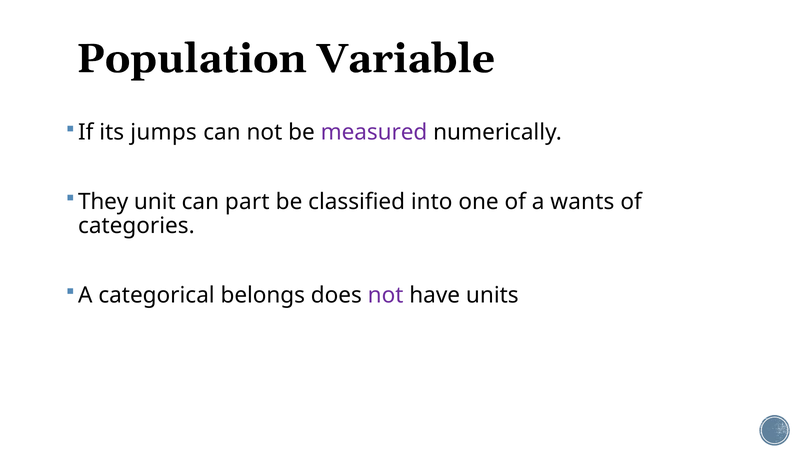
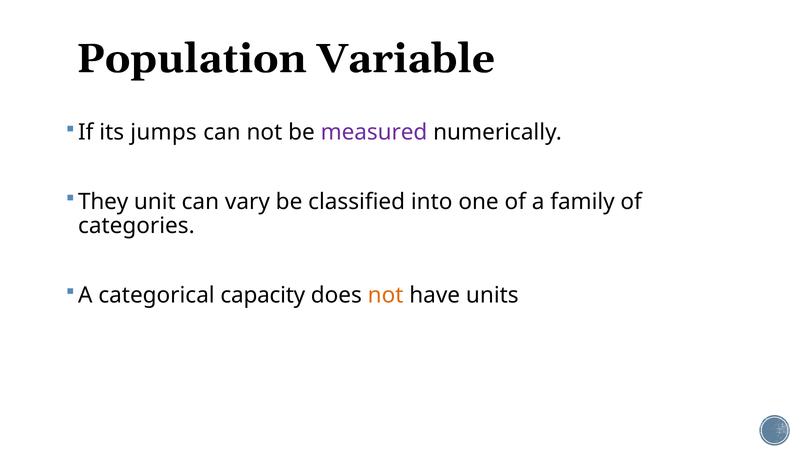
part: part -> vary
wants: wants -> family
belongs: belongs -> capacity
not at (386, 295) colour: purple -> orange
